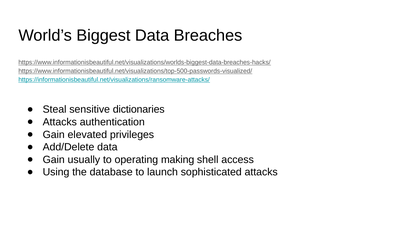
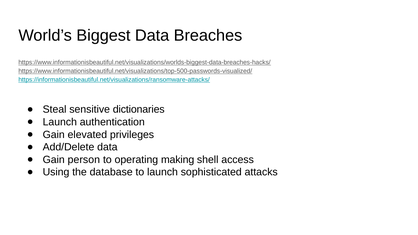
Attacks at (60, 122): Attacks -> Launch
usually: usually -> person
